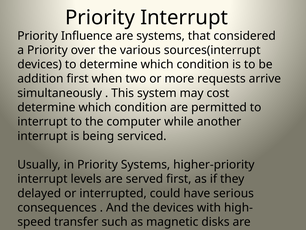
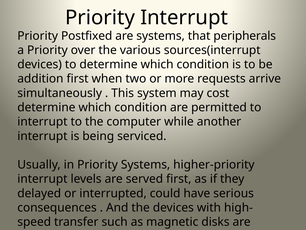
Influence: Influence -> Postfixed
considered: considered -> peripherals
